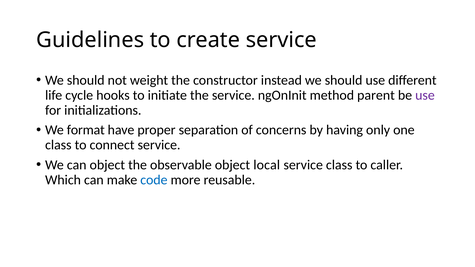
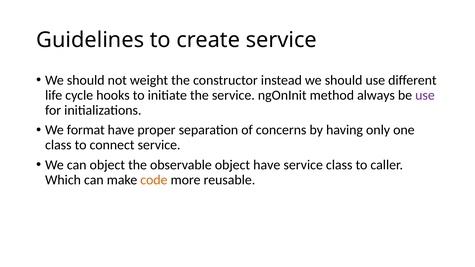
parent: parent -> always
object local: local -> have
code colour: blue -> orange
